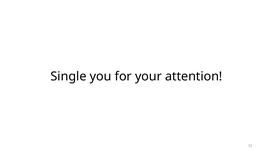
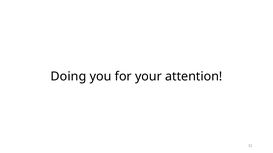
Single: Single -> Doing
